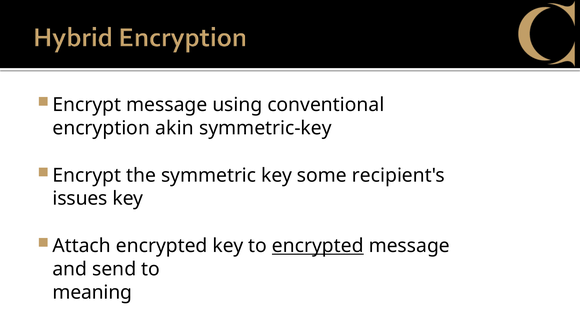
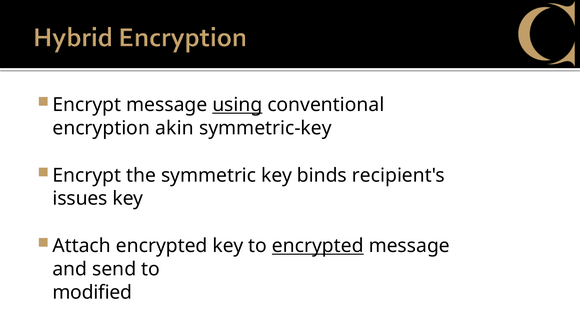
using underline: none -> present
some: some -> binds
meaning: meaning -> modified
